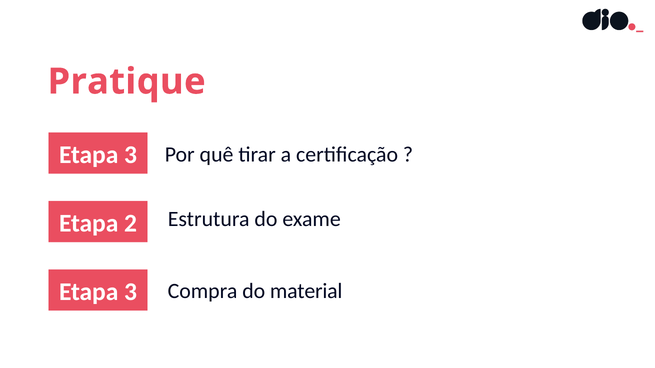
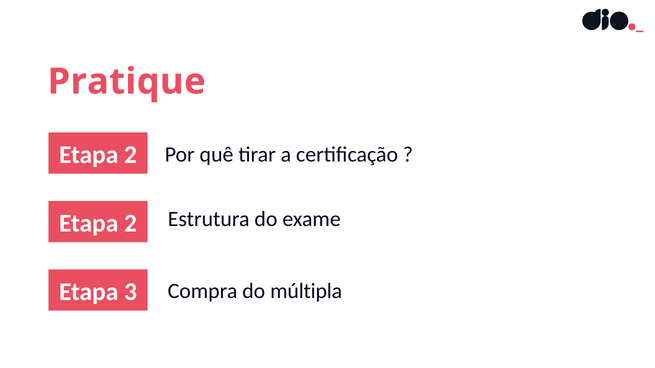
3 at (131, 155): 3 -> 2
material: material -> múltipla
